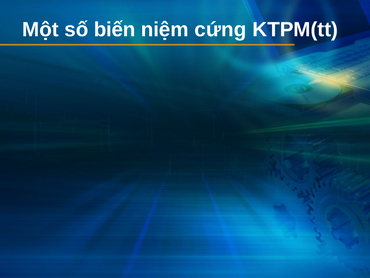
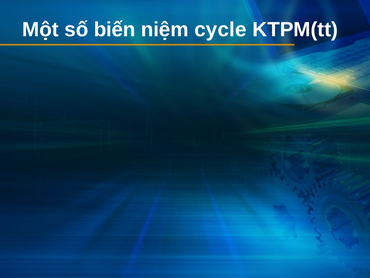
cứng: cứng -> cycle
